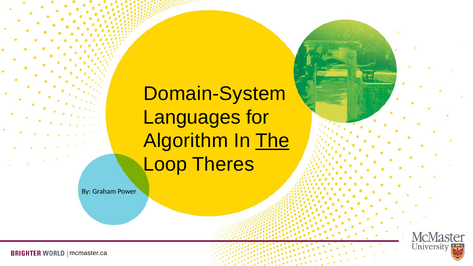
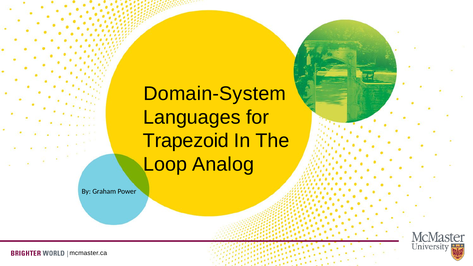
Algorithm: Algorithm -> Trapezoid
The underline: present -> none
Theres: Theres -> Analog
